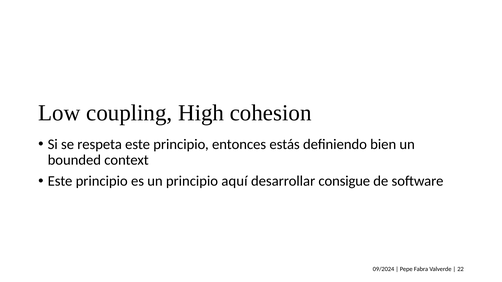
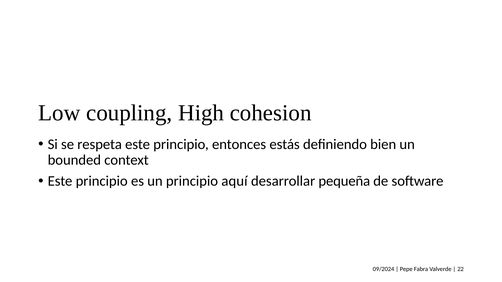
consigue: consigue -> pequeña
